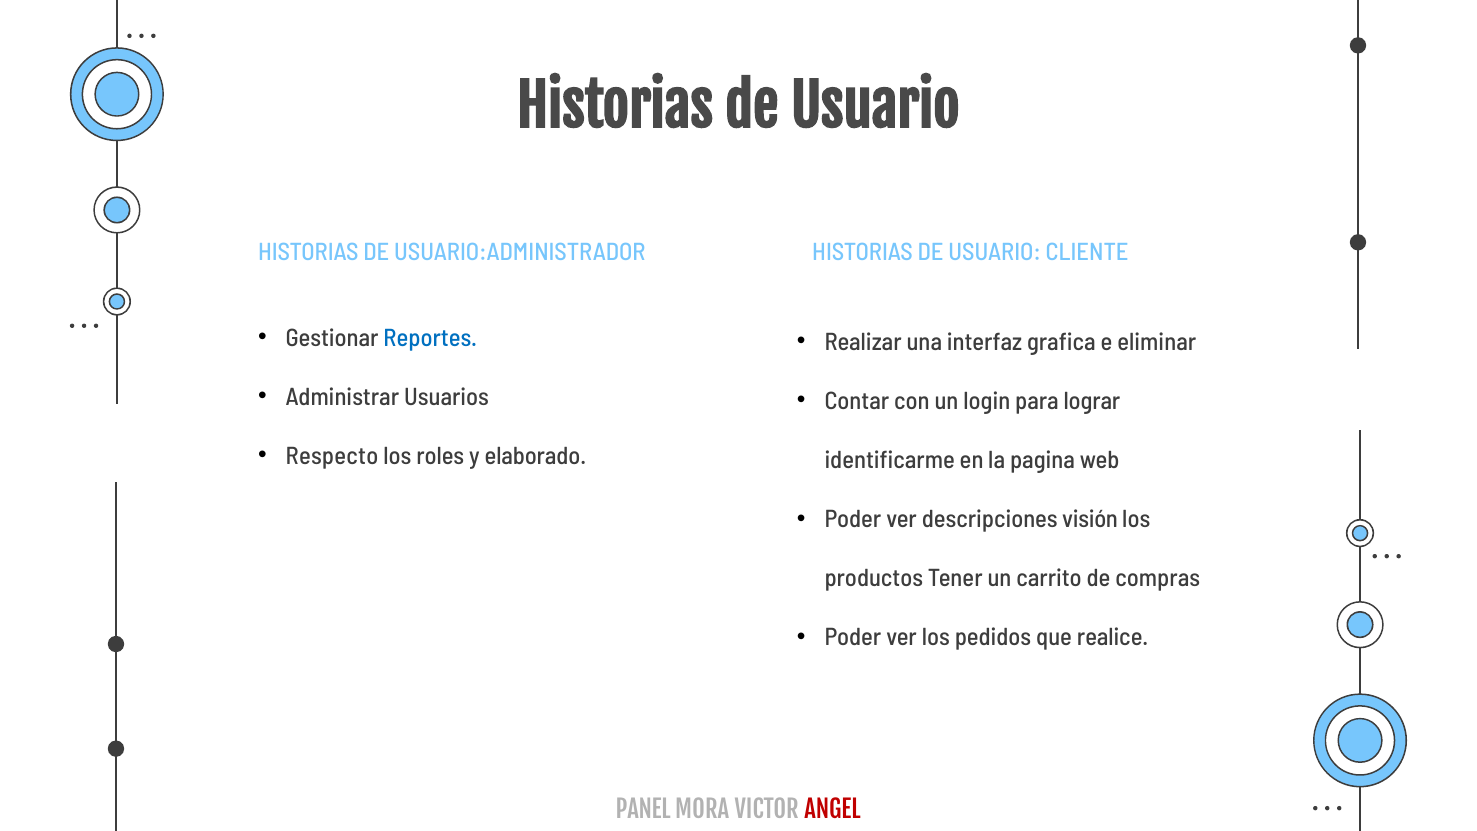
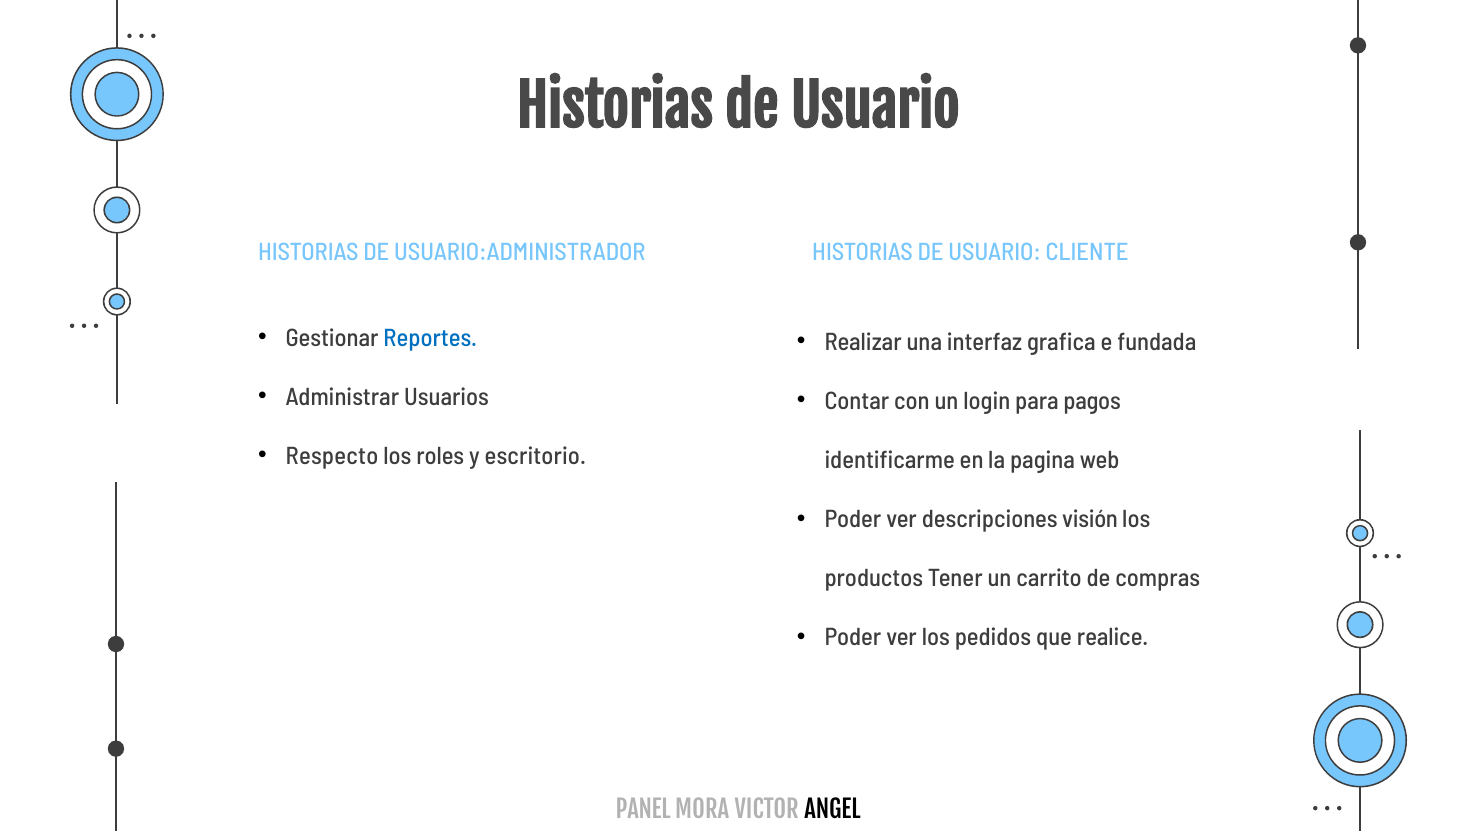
eliminar: eliminar -> fundada
lograr: lograr -> pagos
elaborado: elaborado -> escritorio
ANGEL colour: red -> black
